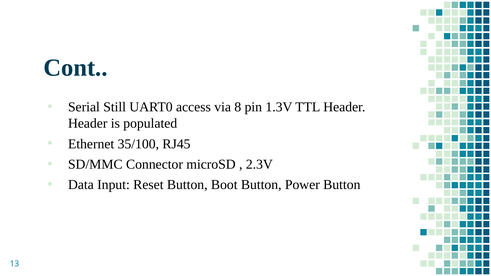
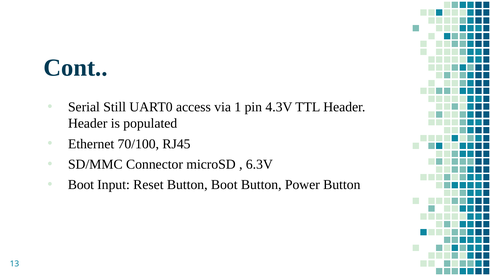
8: 8 -> 1
1.3V: 1.3V -> 4.3V
35/100: 35/100 -> 70/100
2.3V: 2.3V -> 6.3V
Data at (81, 185): Data -> Boot
